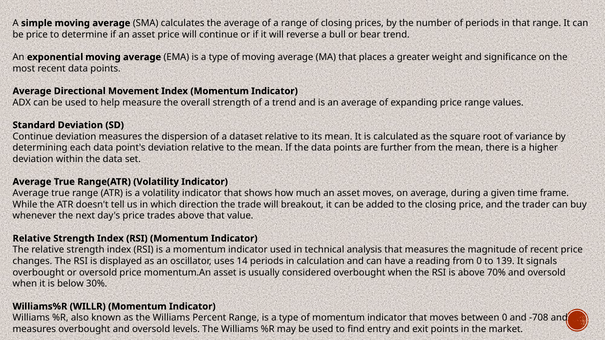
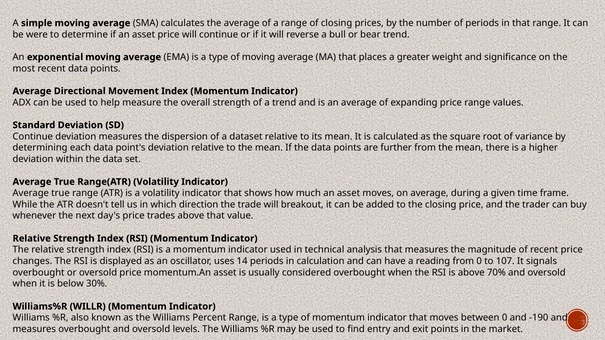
be price: price -> were
139: 139 -> 107
-708: -708 -> -190
